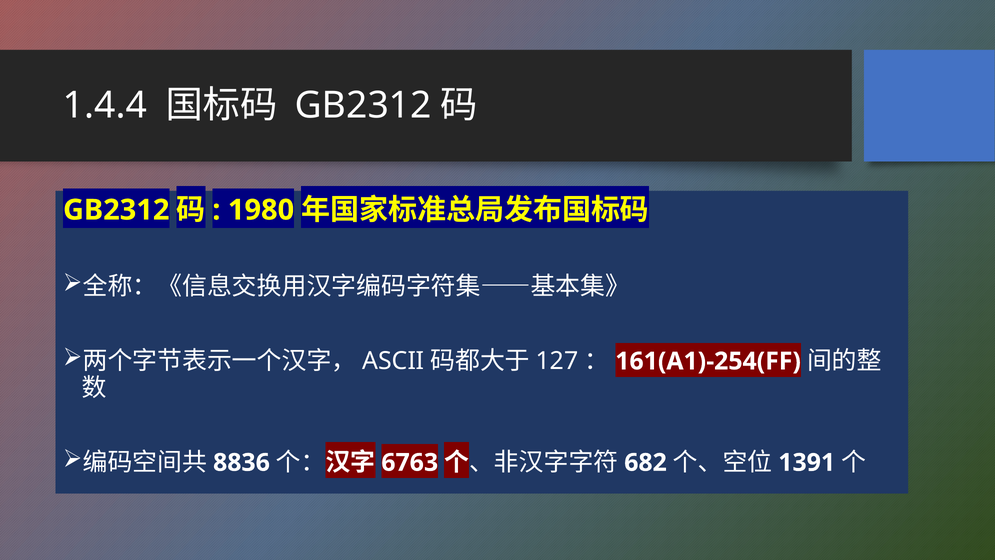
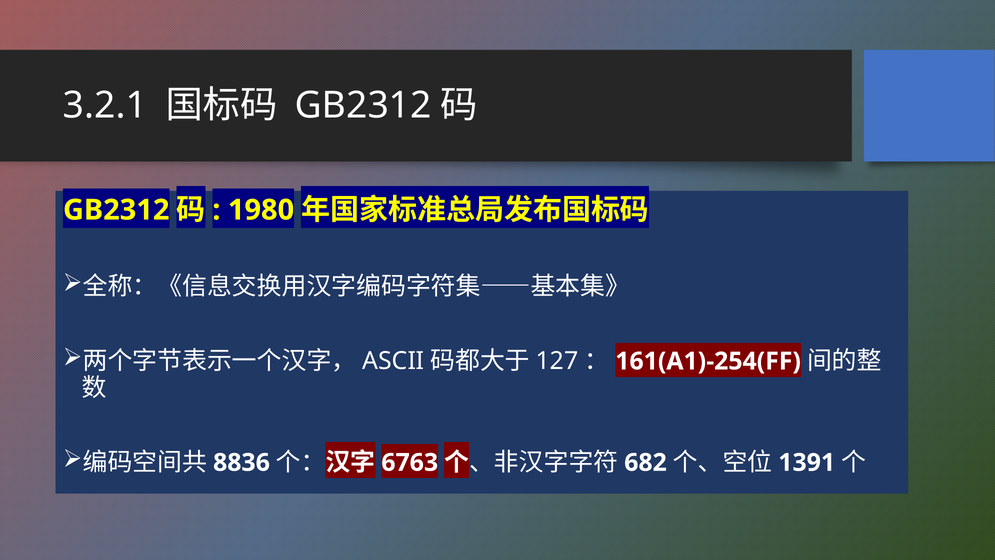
1.4.4: 1.4.4 -> 3.2.1
